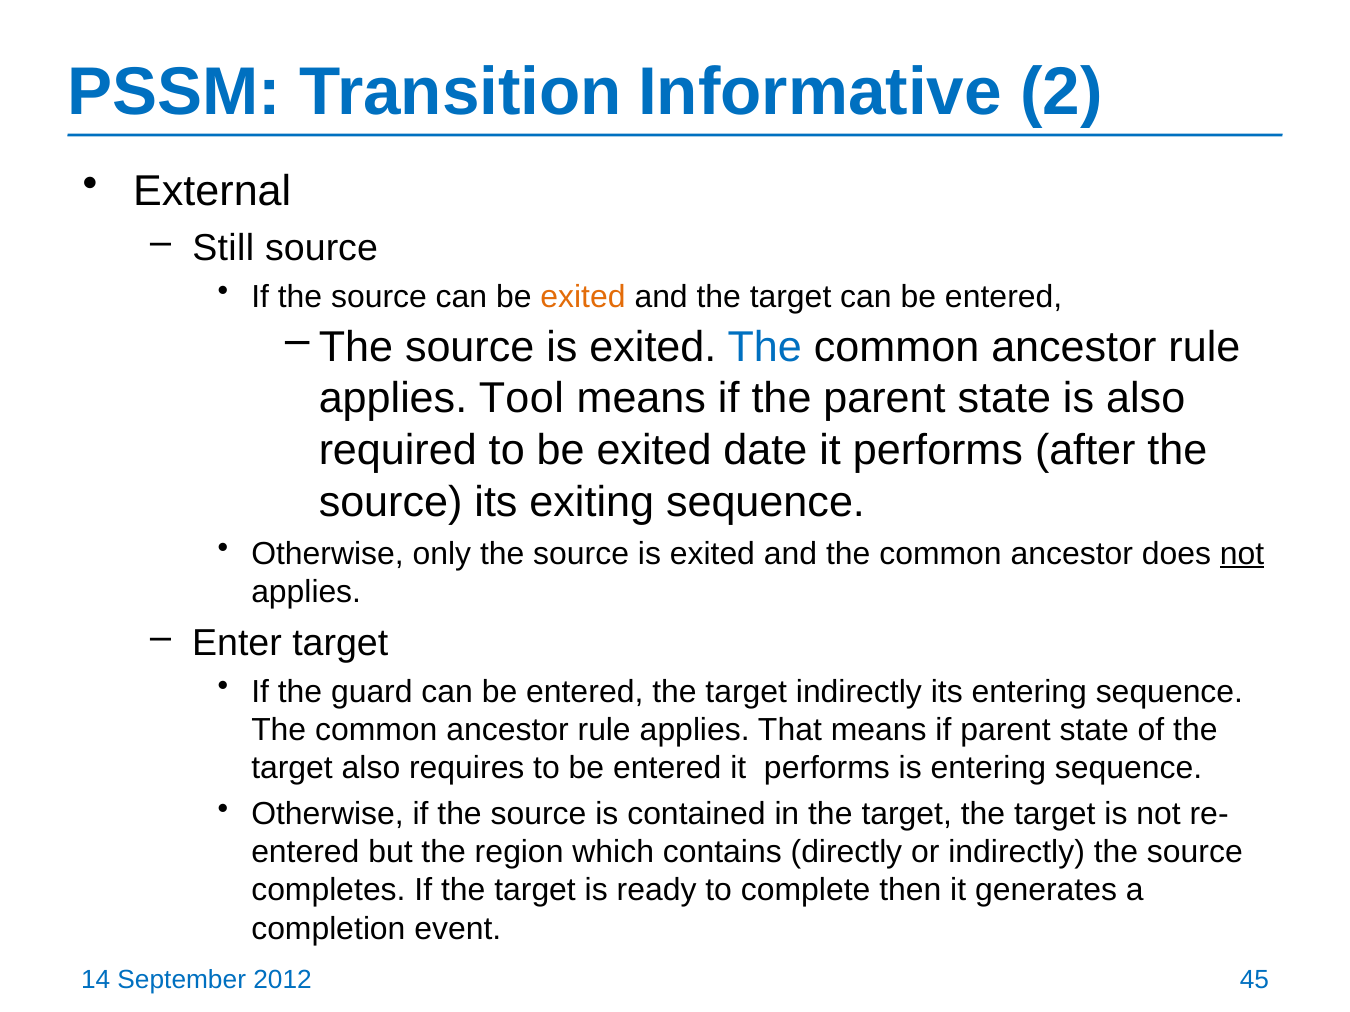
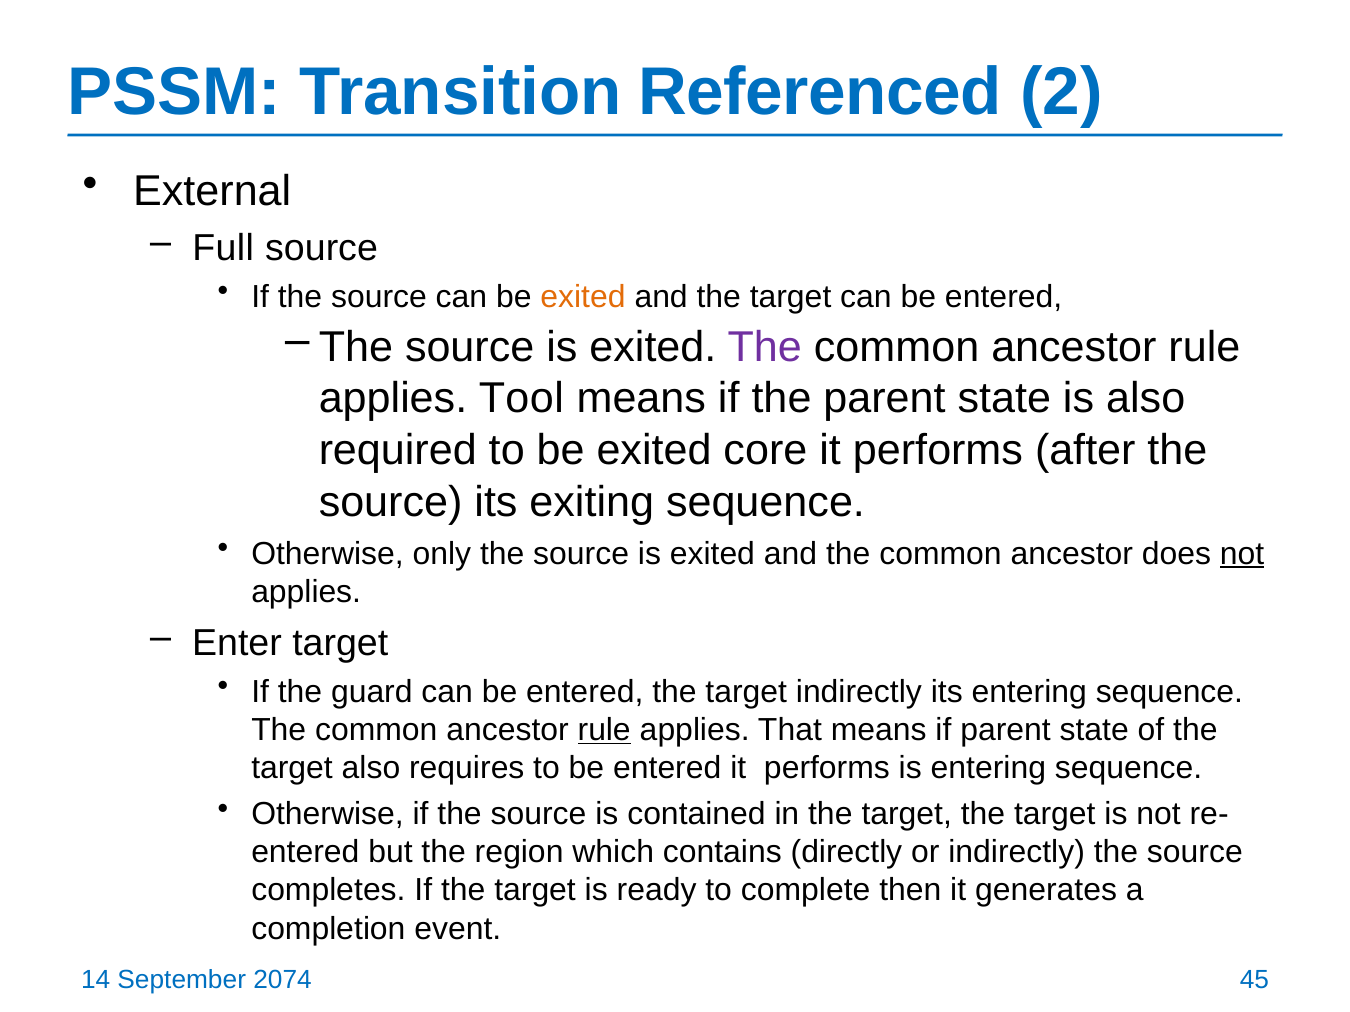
Informative: Informative -> Referenced
Still: Still -> Full
The at (765, 347) colour: blue -> purple
date: date -> core
rule at (604, 730) underline: none -> present
2012: 2012 -> 2074
